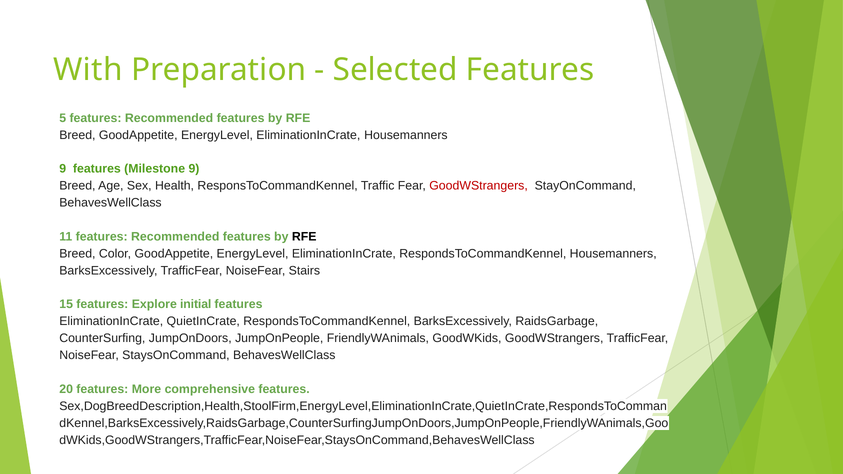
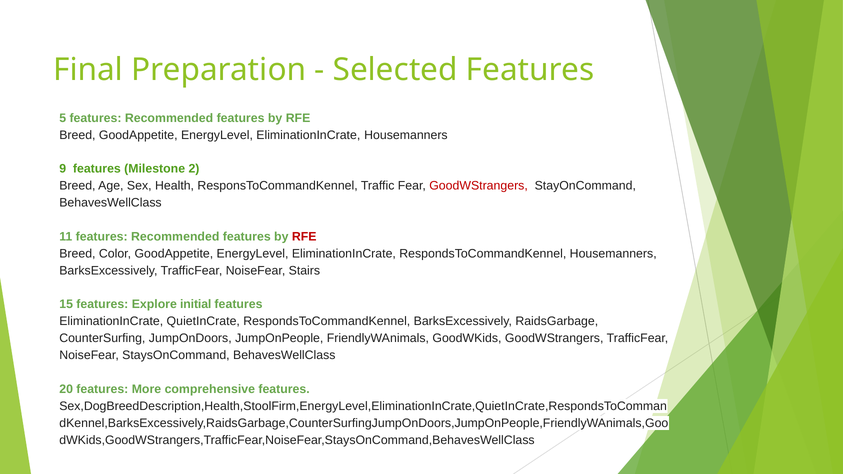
With: With -> Final
Milestone 9: 9 -> 2
RFE at (304, 237) colour: black -> red
